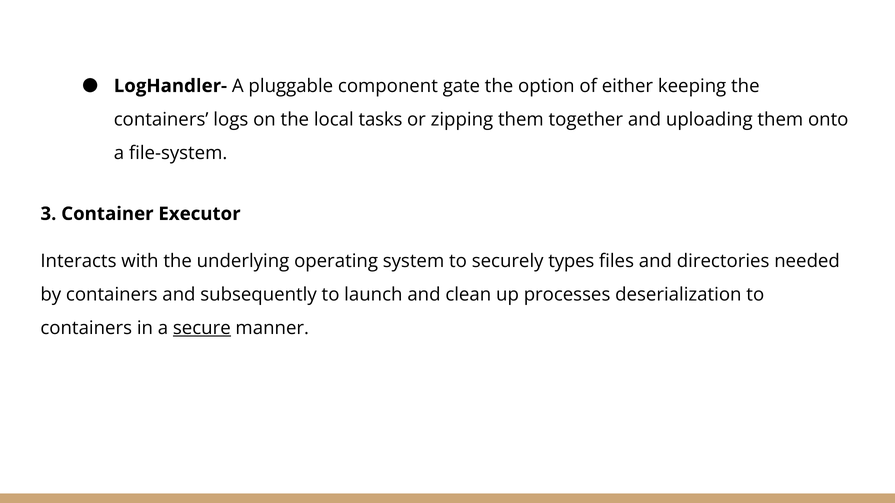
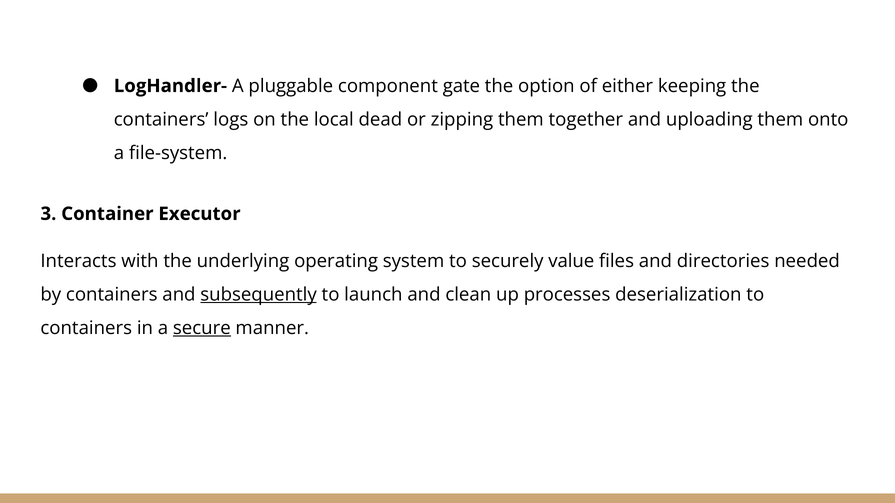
tasks: tasks -> dead
types: types -> value
subsequently underline: none -> present
